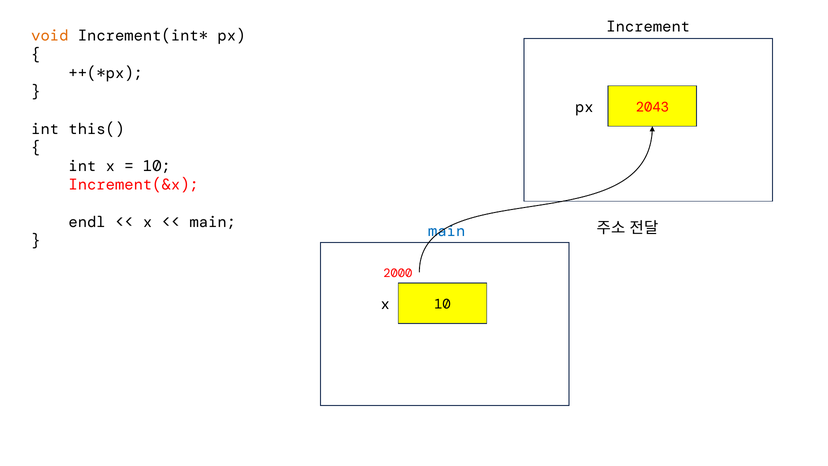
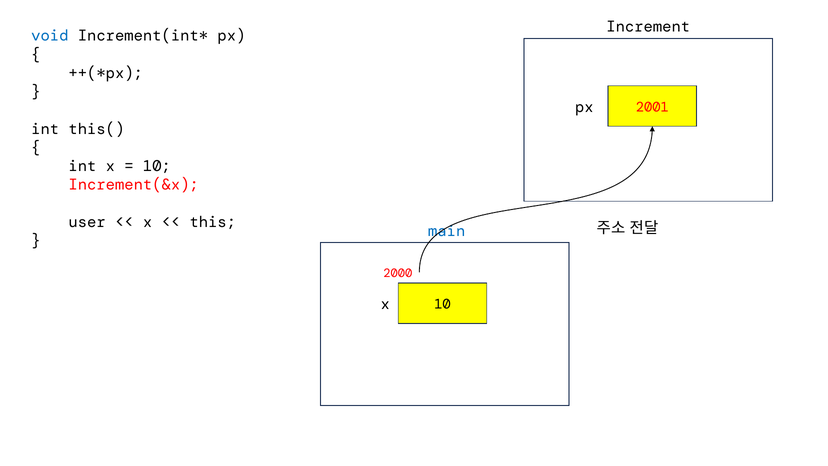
void colour: orange -> blue
2043: 2043 -> 2001
endl: endl -> user
main at (213, 222): main -> this
